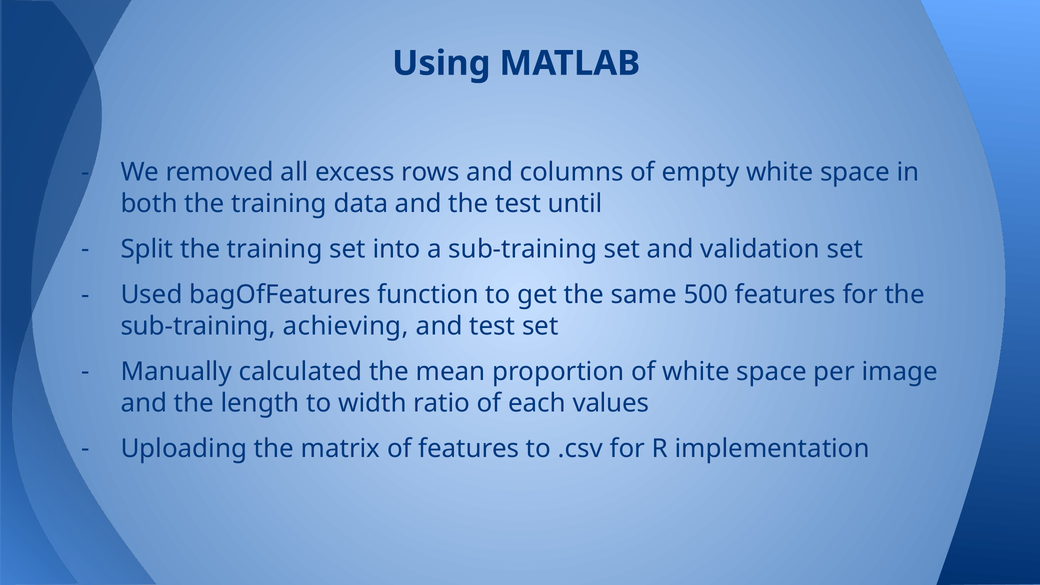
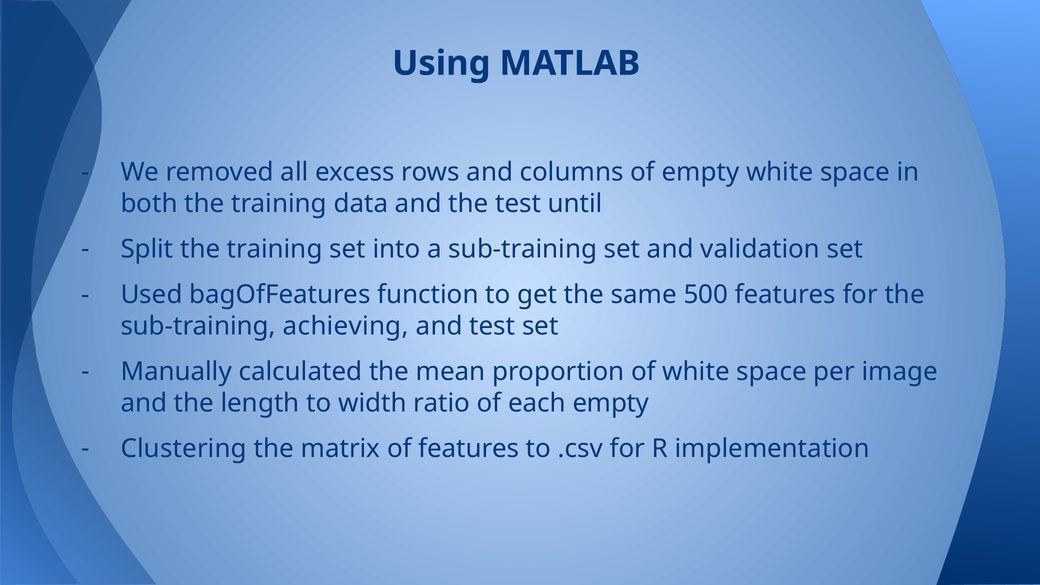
each values: values -> empty
Uploading: Uploading -> Clustering
